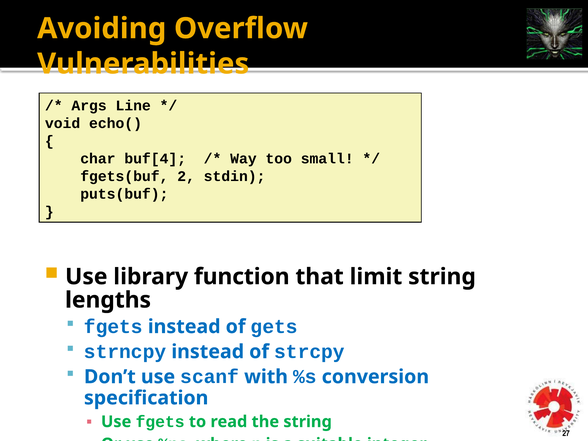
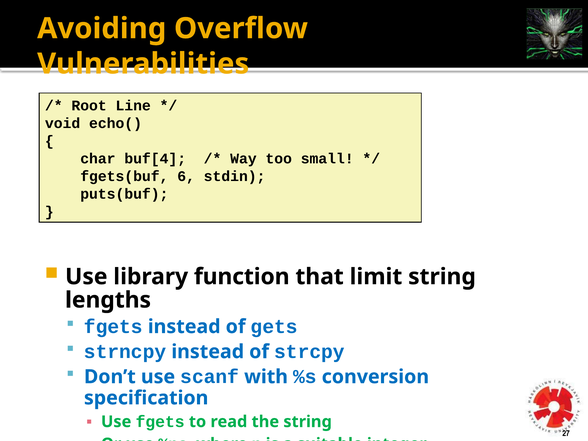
Args: Args -> Root
2: 2 -> 6
